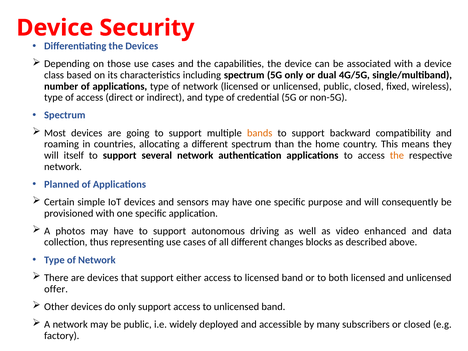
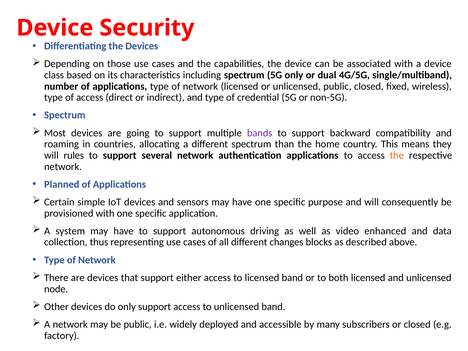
bands colour: orange -> purple
itself: itself -> rules
photos: photos -> system
offer: offer -> node
